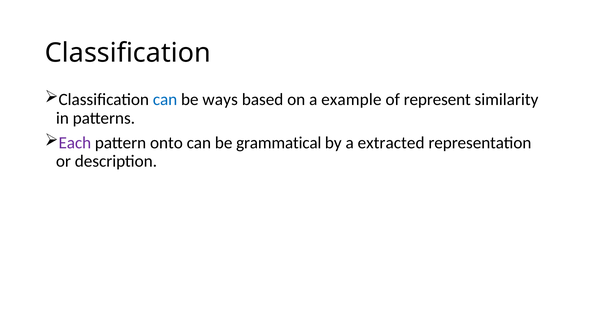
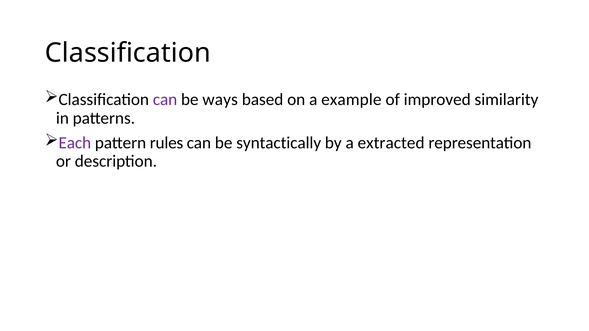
can at (165, 100) colour: blue -> purple
represent: represent -> improved
onto: onto -> rules
grammatical: grammatical -> syntactically
